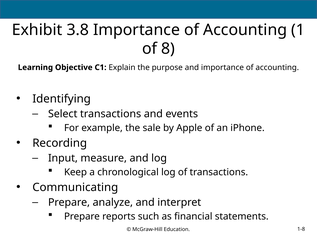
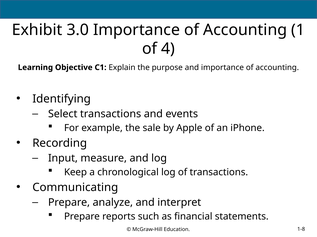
3.8: 3.8 -> 3.0
8: 8 -> 4
